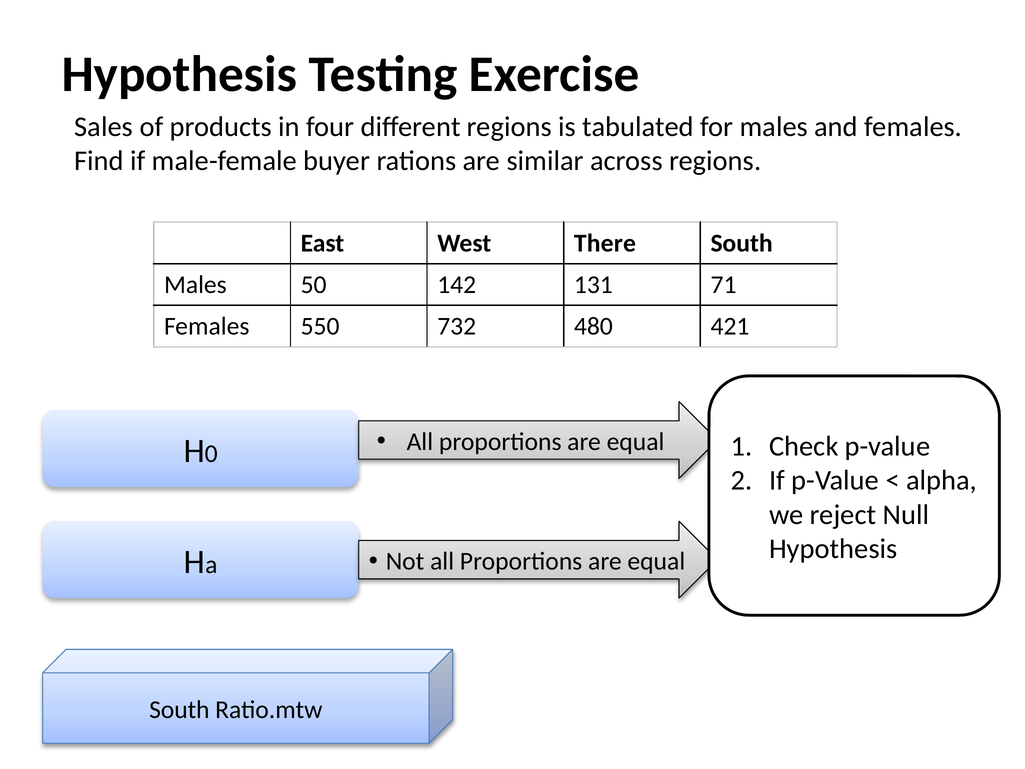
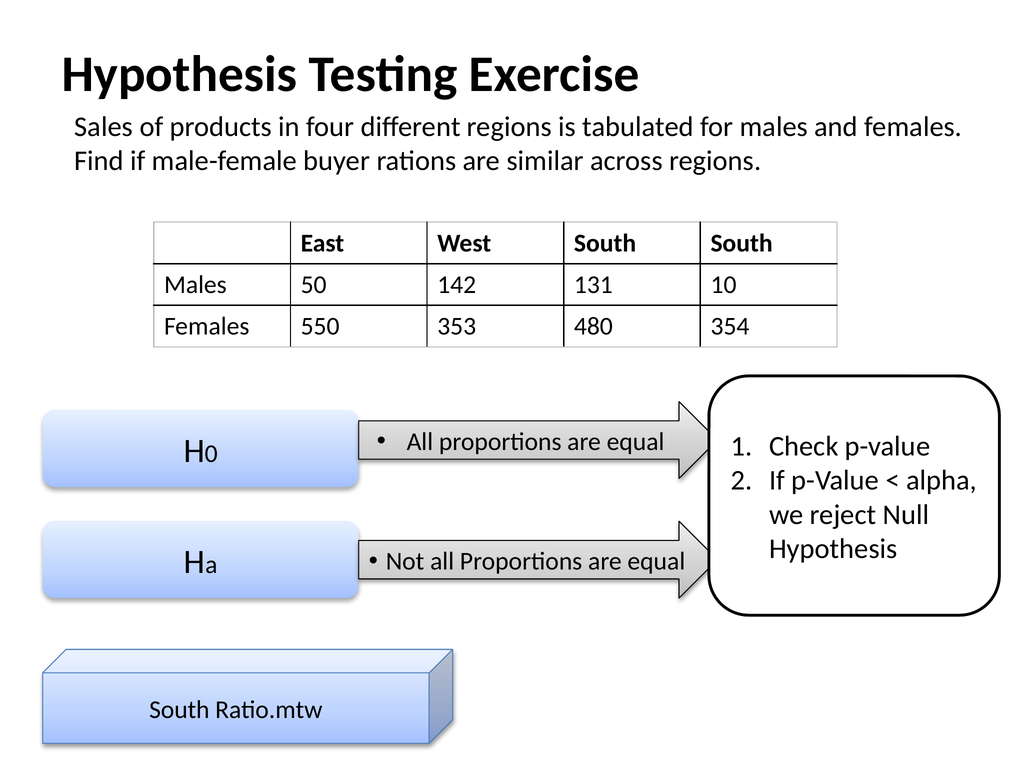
West There: There -> South
71: 71 -> 10
732: 732 -> 353
421: 421 -> 354
